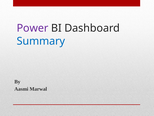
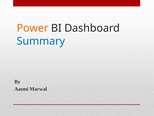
Power colour: purple -> orange
